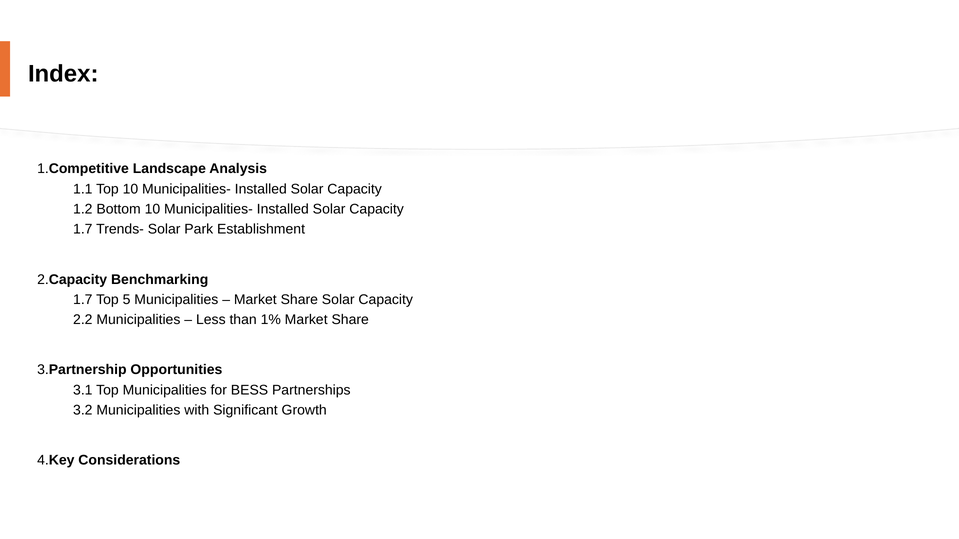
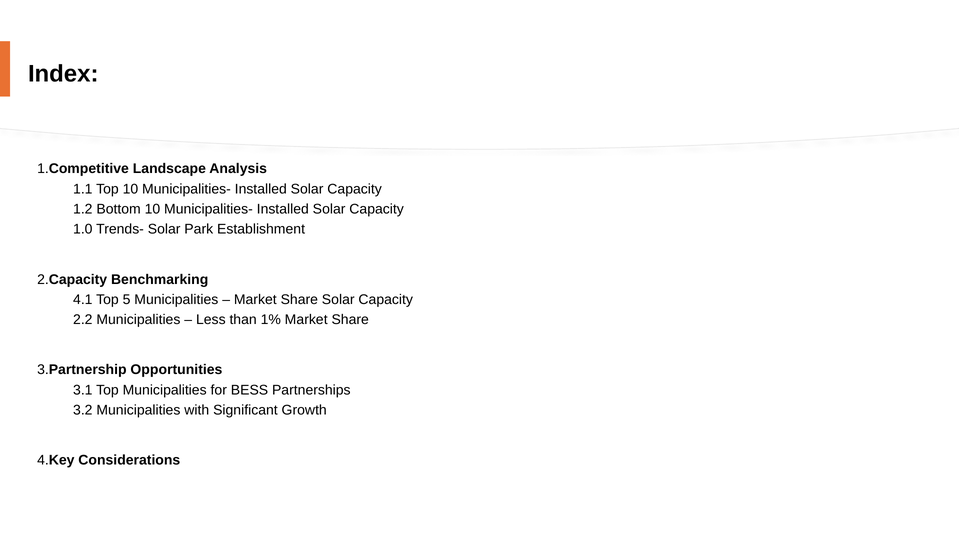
1.7 at (83, 229): 1.7 -> 1.0
1.7 at (83, 300): 1.7 -> 4.1
